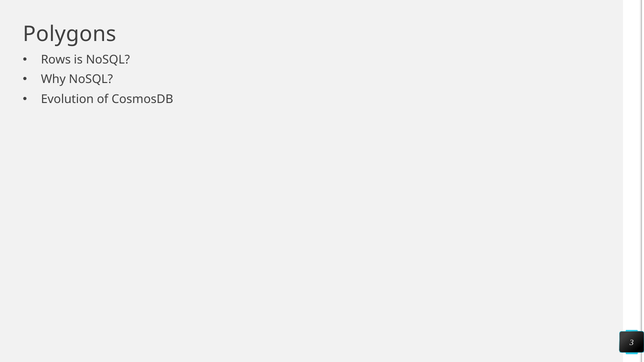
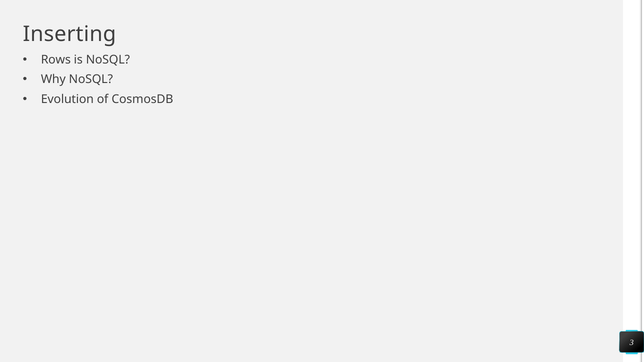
Polygons: Polygons -> Inserting
